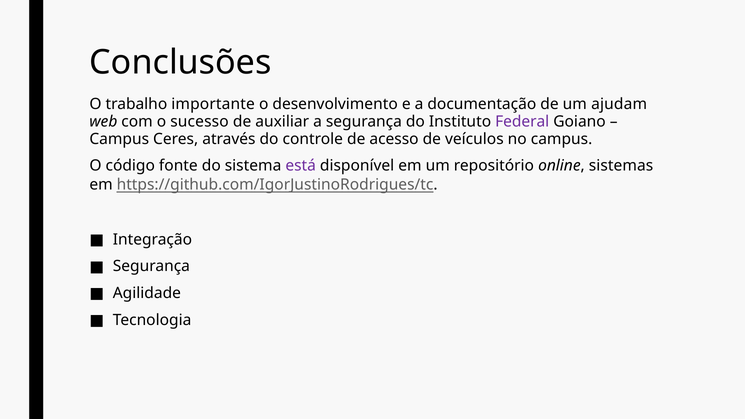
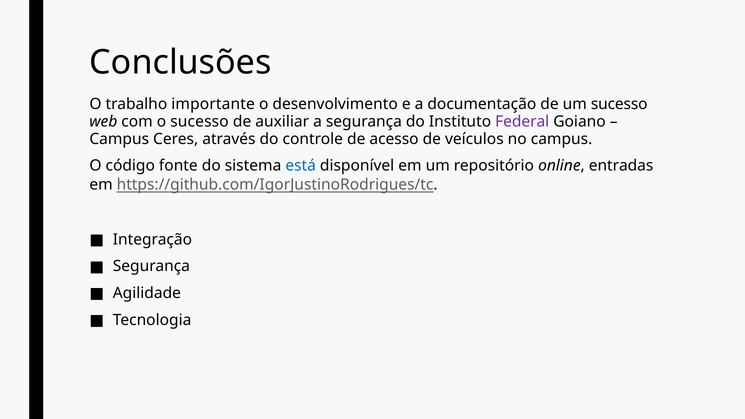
um ajudam: ajudam -> sucesso
está colour: purple -> blue
sistemas: sistemas -> entradas
